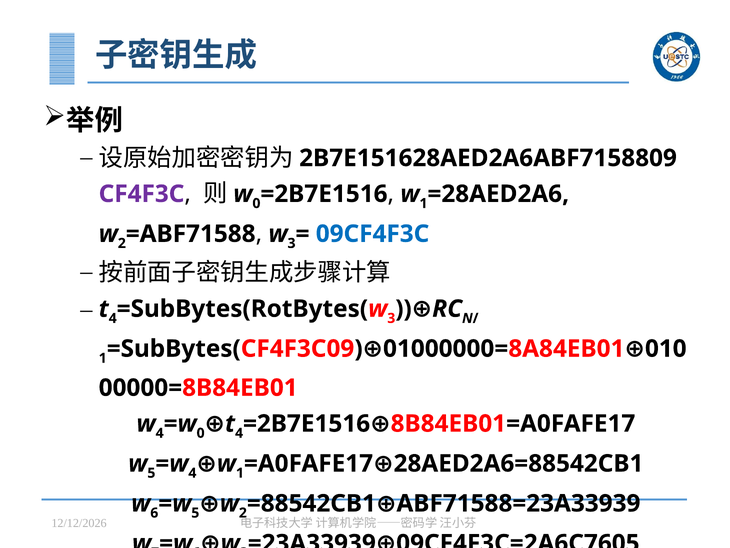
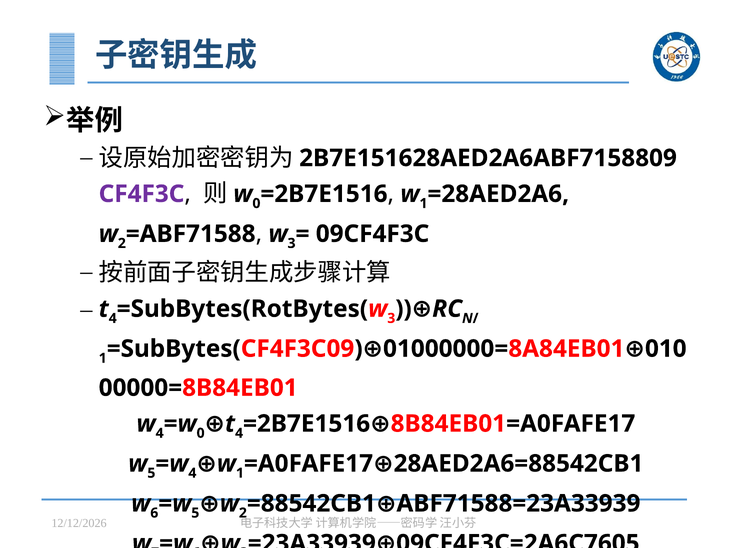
09CF4F3C colour: blue -> black
